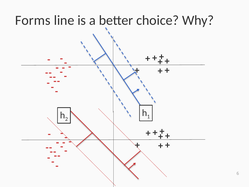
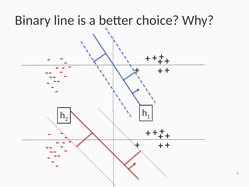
Forms: Forms -> Binary
